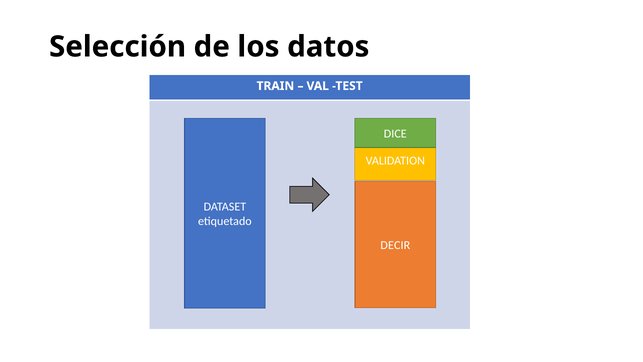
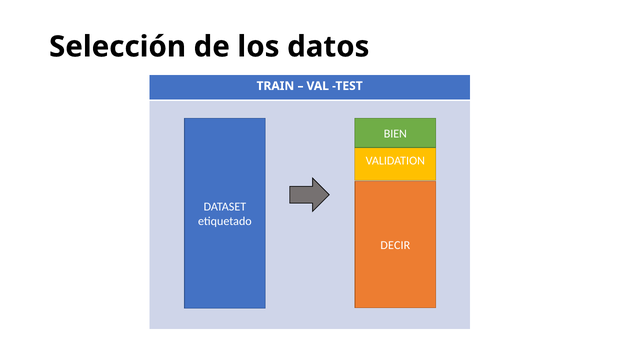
DICE: DICE -> BIEN
